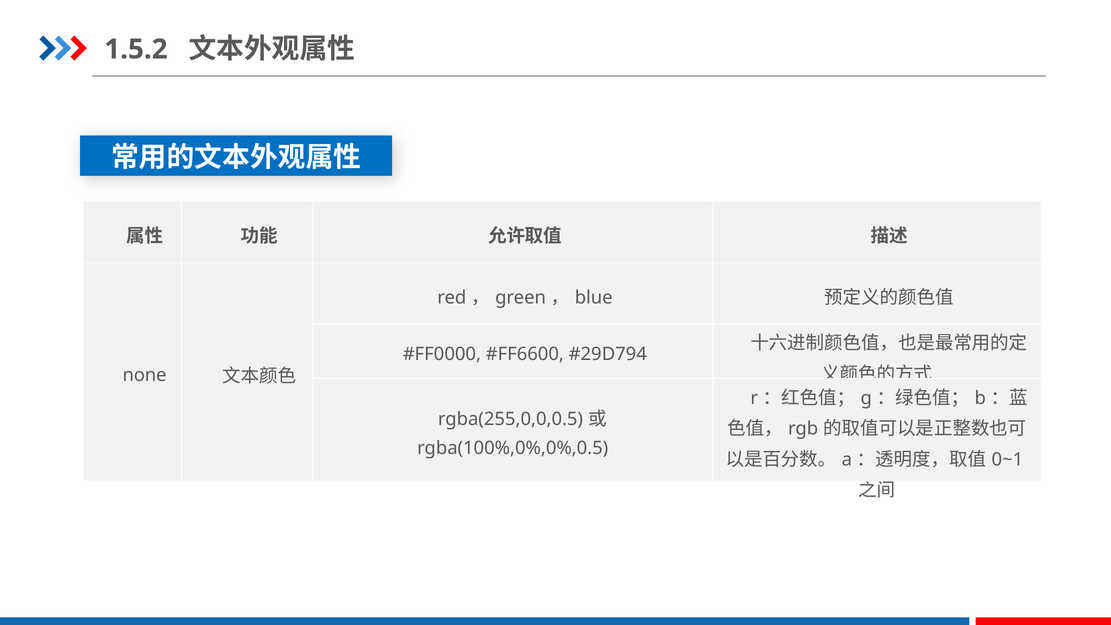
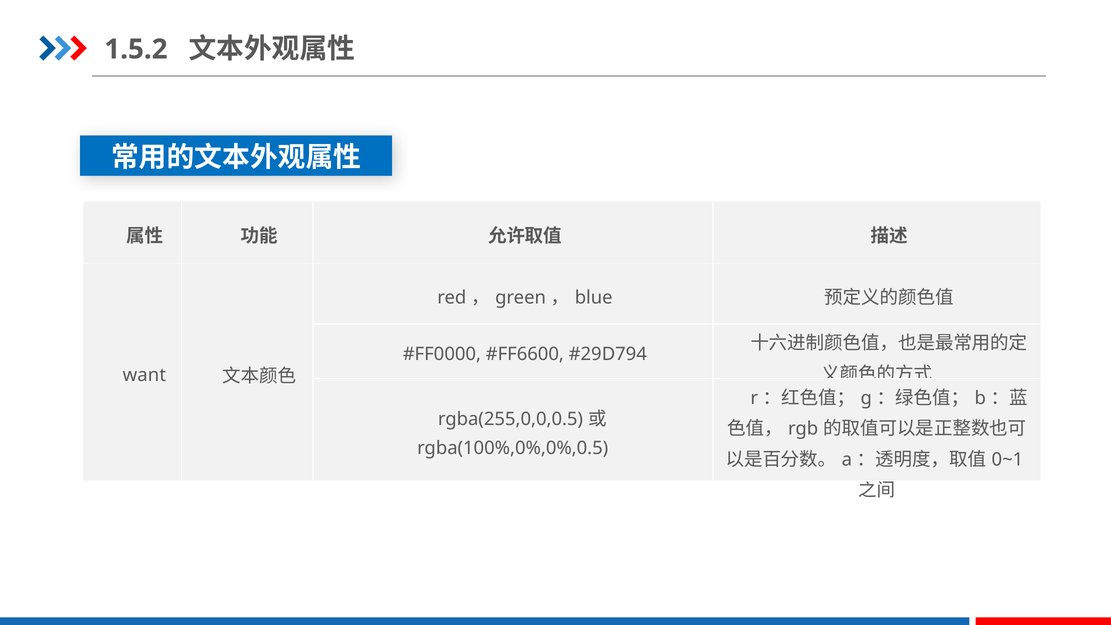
none: none -> want
